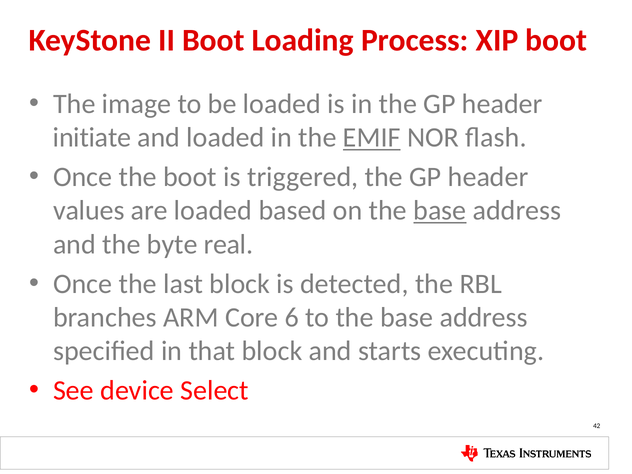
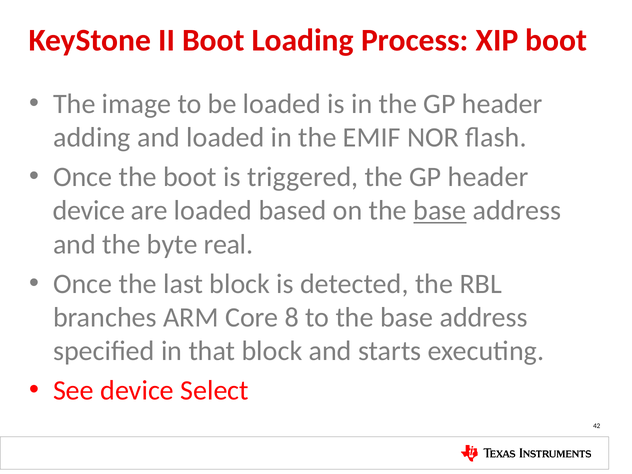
initiate: initiate -> adding
EMIF underline: present -> none
values at (89, 211): values -> device
6: 6 -> 8
